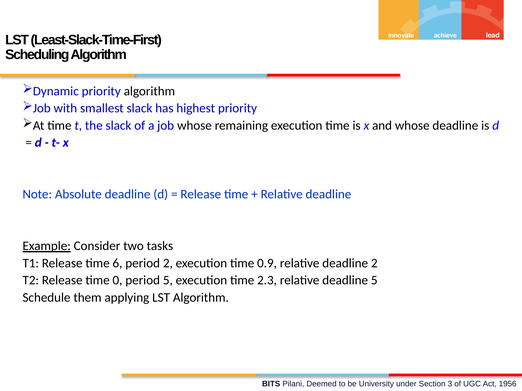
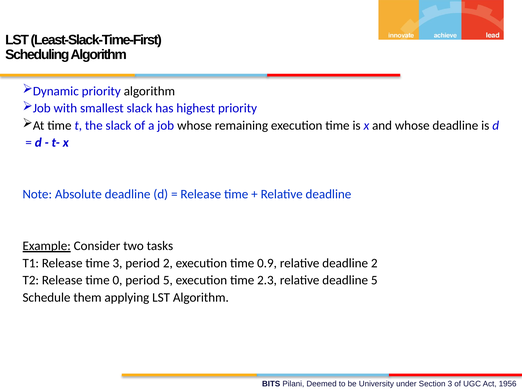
time 6: 6 -> 3
